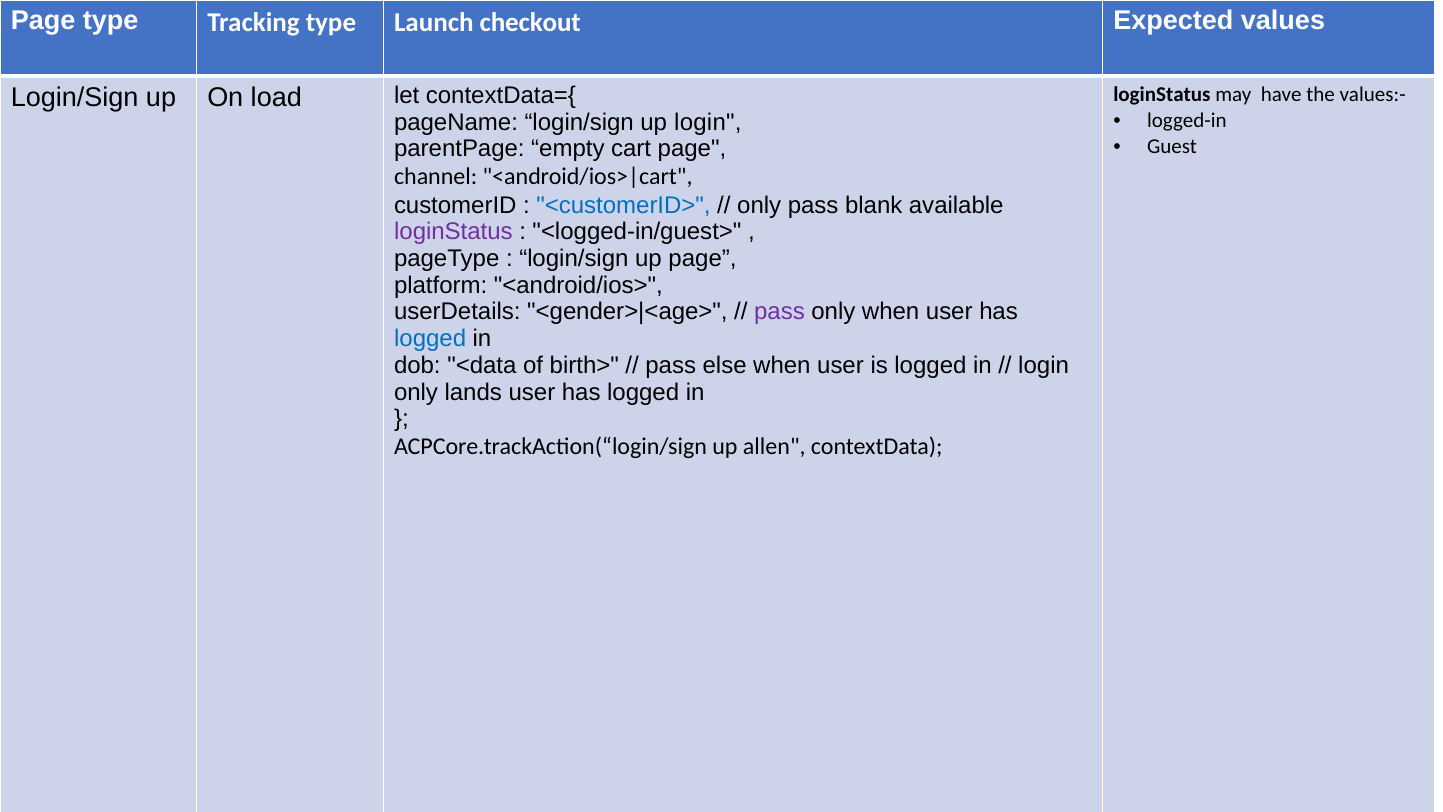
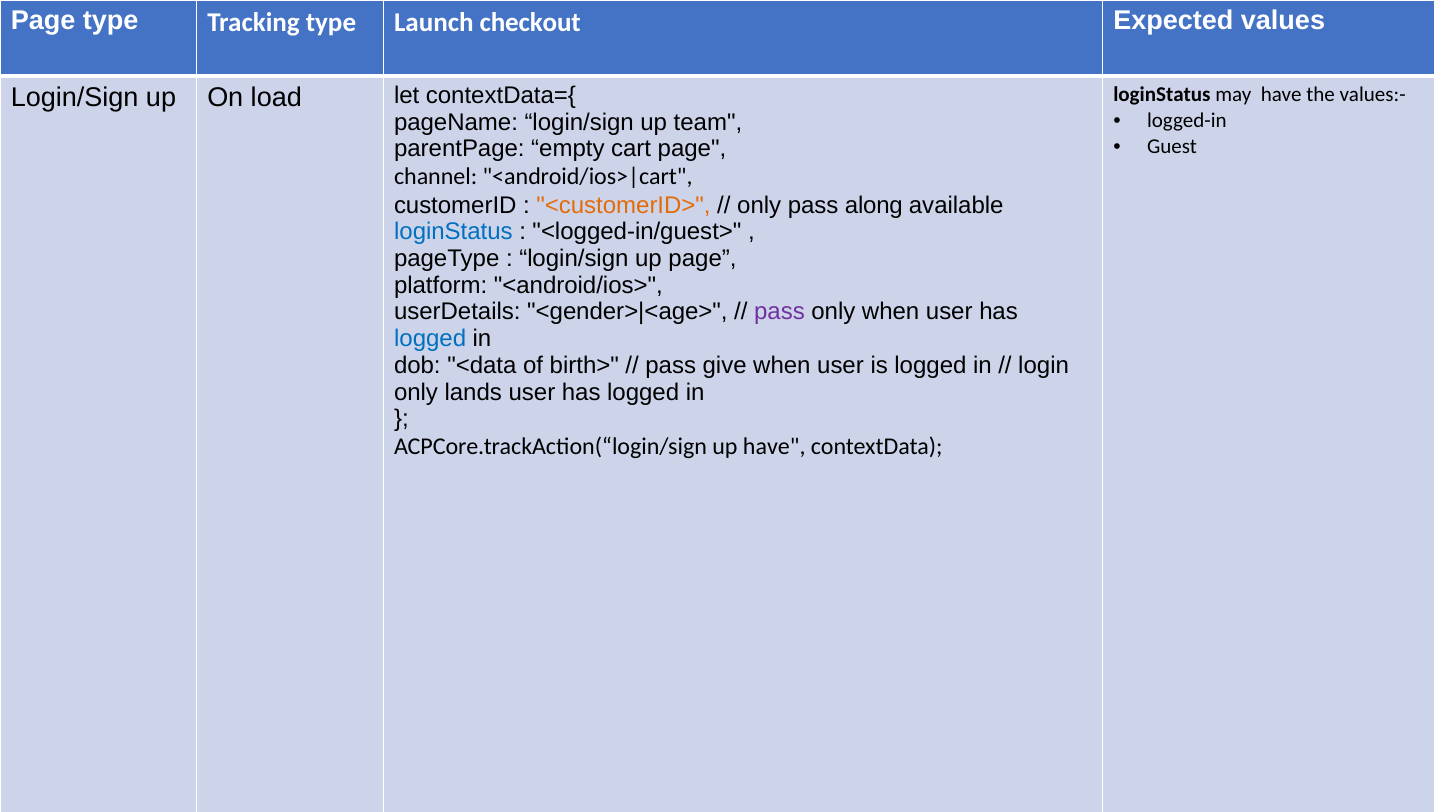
up login: login -> team
<customerID> colour: blue -> orange
blank: blank -> along
loginStatus at (453, 232) colour: purple -> blue
else: else -> give
up allen: allen -> have
